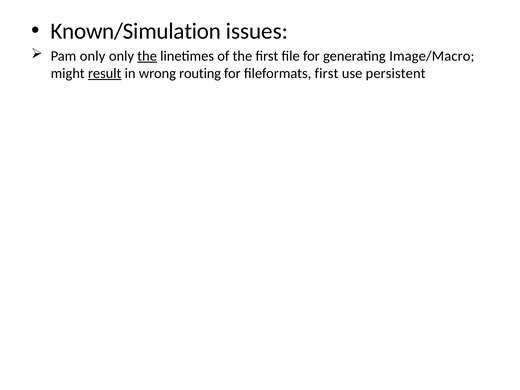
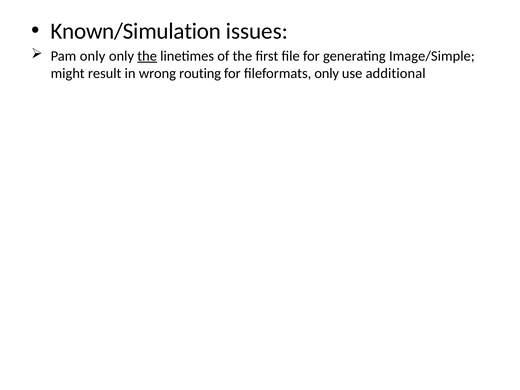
Image/Macro: Image/Macro -> Image/Simple
result underline: present -> none
fileformats first: first -> only
persistent: persistent -> additional
